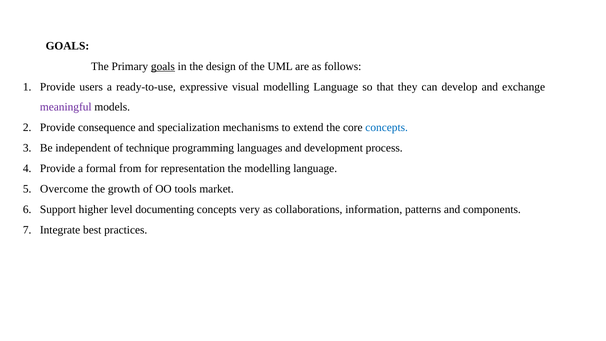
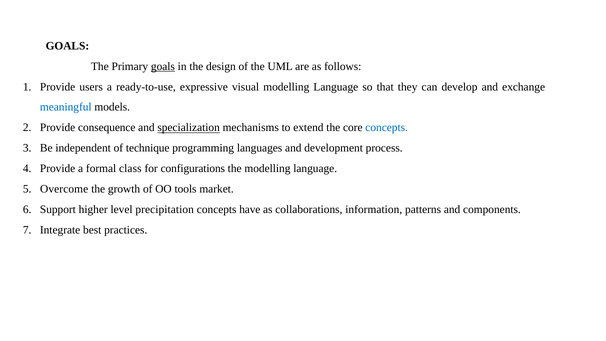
meaningful colour: purple -> blue
specialization underline: none -> present
from: from -> class
representation: representation -> configurations
documenting: documenting -> precipitation
very: very -> have
